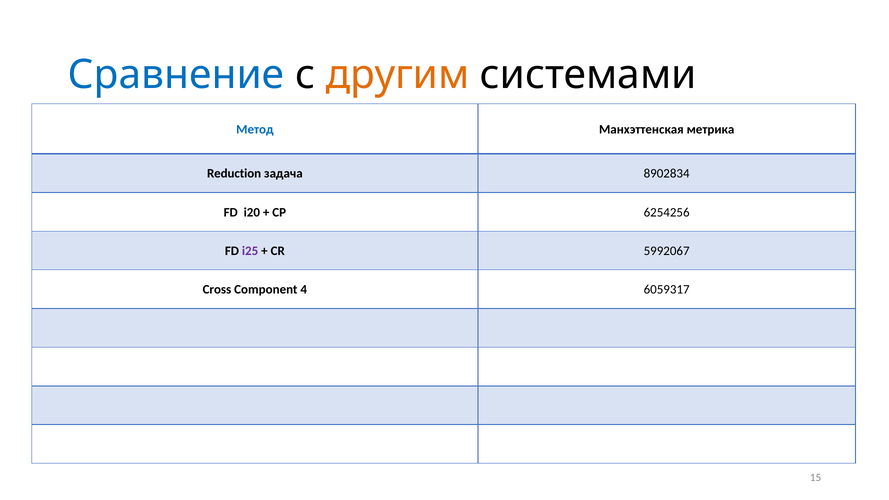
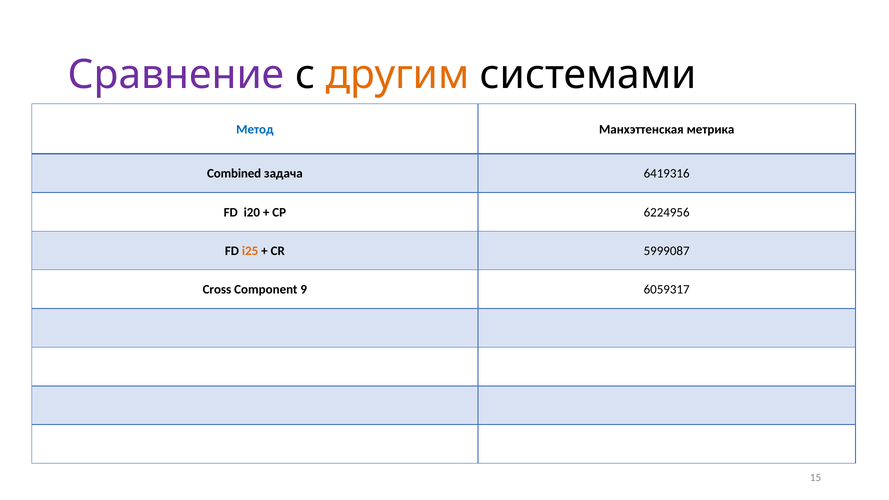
Сравнение colour: blue -> purple
Reduction: Reduction -> Combined
8902834: 8902834 -> 6419316
6254256: 6254256 -> 6224956
i25 colour: purple -> orange
5992067: 5992067 -> 5999087
4: 4 -> 9
